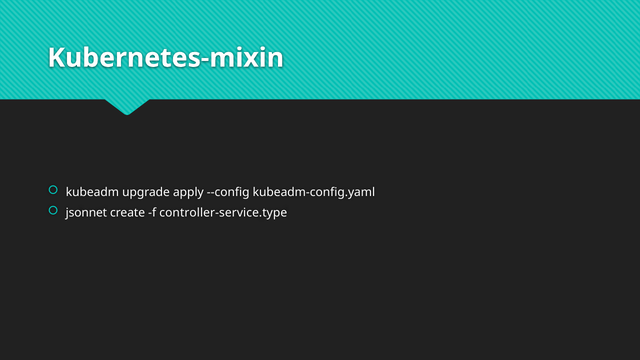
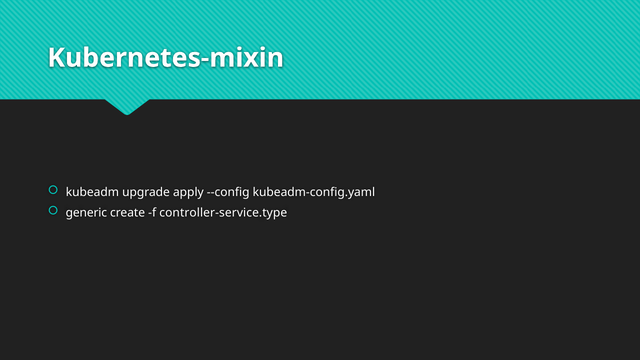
jsonnet: jsonnet -> generic
